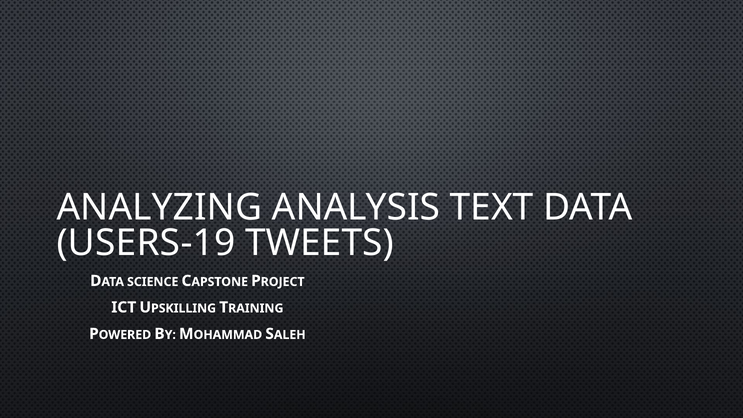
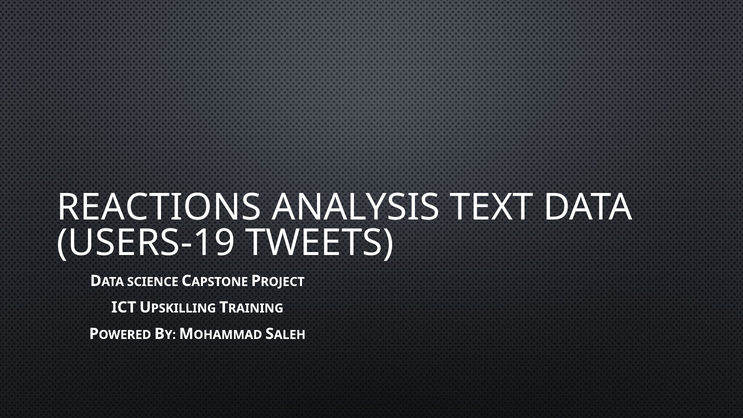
ANALYZING: ANALYZING -> REACTIONS
